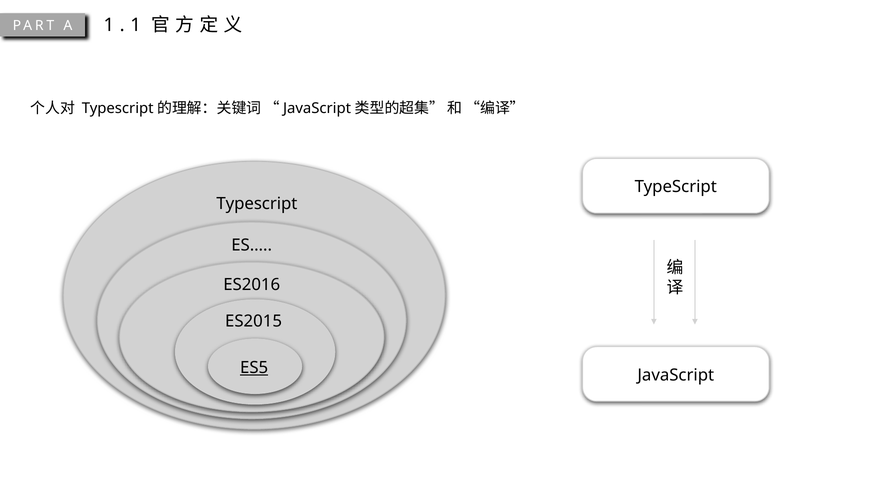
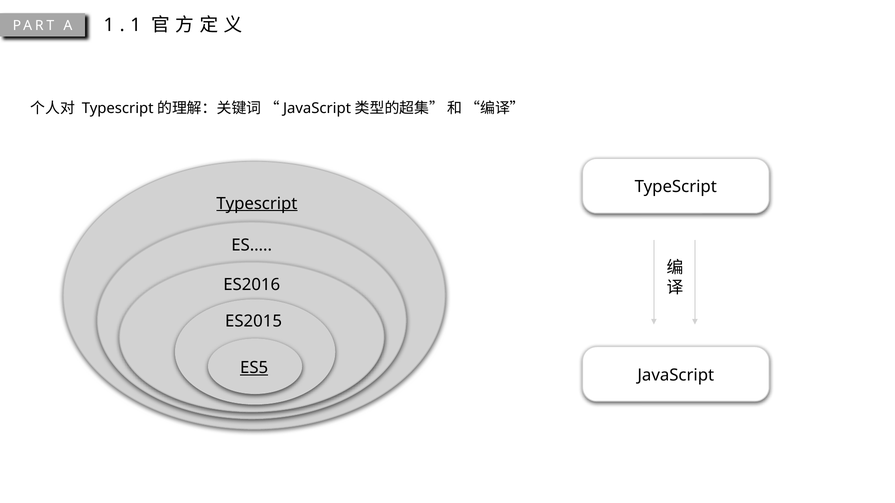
Typescript at (257, 204) underline: none -> present
